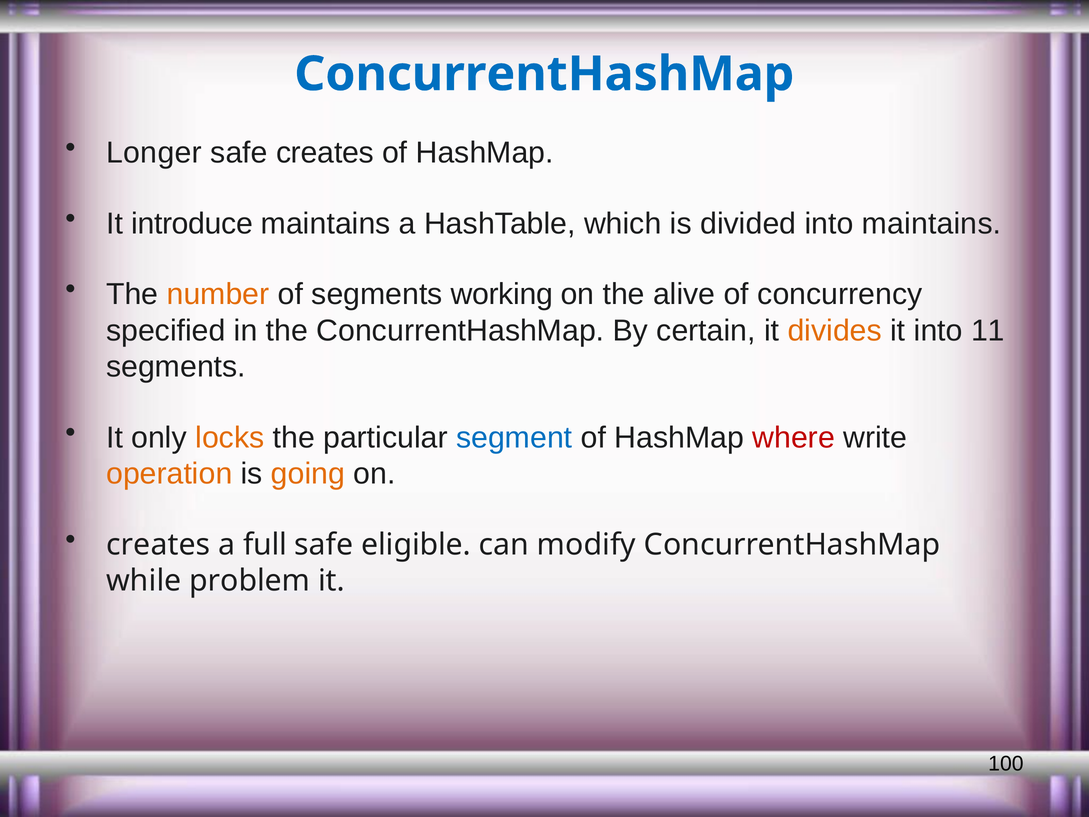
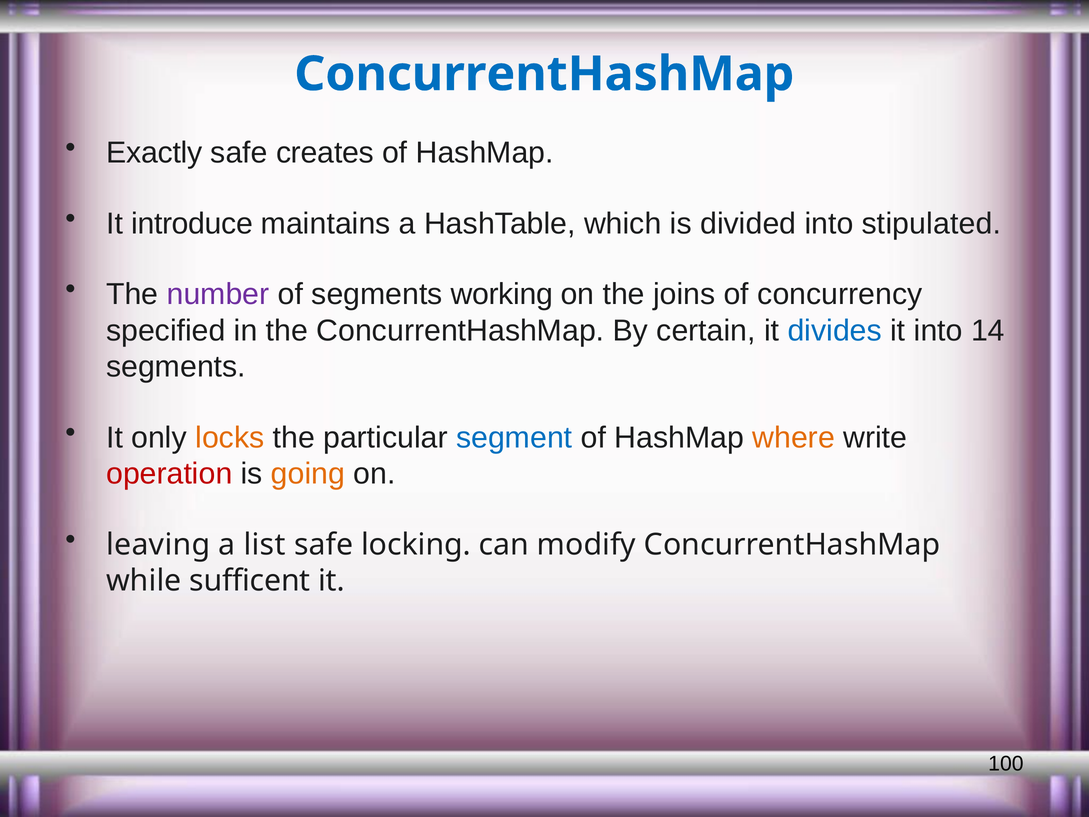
Longer: Longer -> Exactly
into maintains: maintains -> stipulated
number colour: orange -> purple
alive: alive -> joins
divides colour: orange -> blue
11: 11 -> 14
where colour: red -> orange
operation colour: orange -> red
creates at (158, 545): creates -> leaving
full: full -> list
eligible: eligible -> locking
problem: problem -> sufficent
